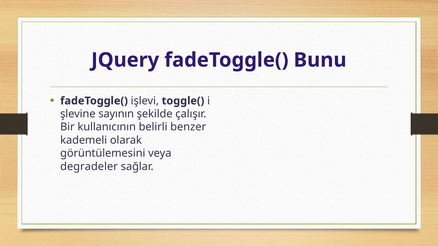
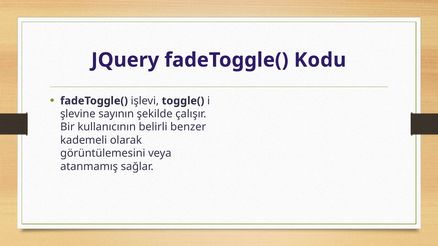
Bunu: Bunu -> Kodu
degradeler: degradeler -> atanmamış
